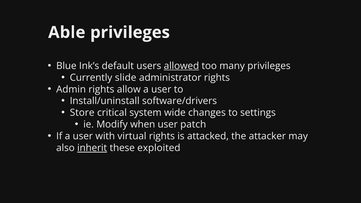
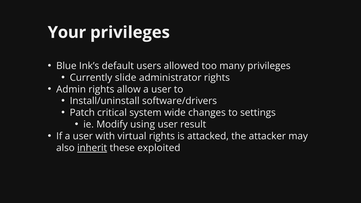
Able: Able -> Your
allowed underline: present -> none
Store: Store -> Patch
when: when -> using
patch: patch -> result
